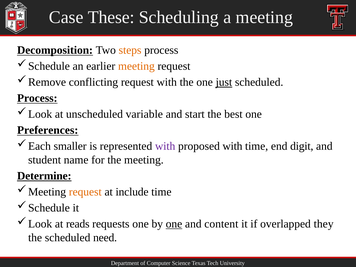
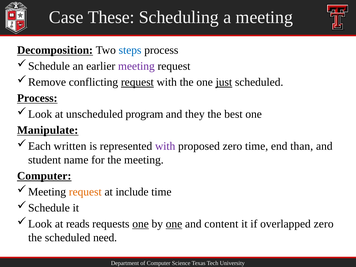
steps colour: orange -> blue
meeting at (136, 66) colour: orange -> purple
request at (137, 82) underline: none -> present
variable: variable -> program
start: start -> they
Preferences: Preferences -> Manipulate
smaller: smaller -> written
proposed with: with -> zero
digit: digit -> than
Determine at (44, 176): Determine -> Computer
one at (141, 224) underline: none -> present
overlapped they: they -> zero
